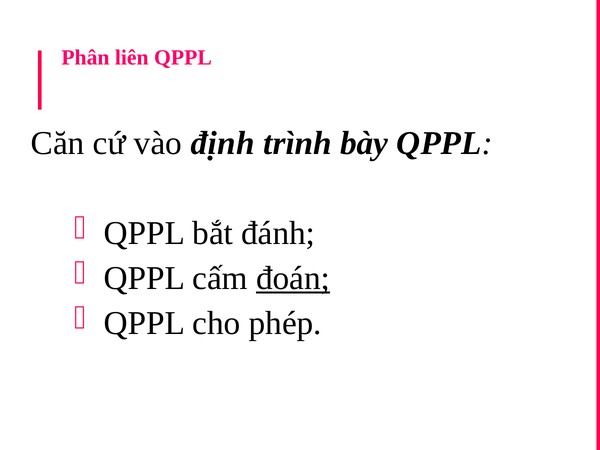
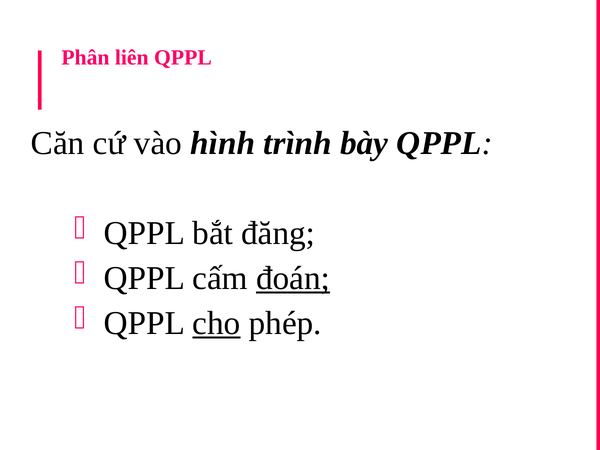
định: định -> hình
đánh: đánh -> đăng
cho underline: none -> present
